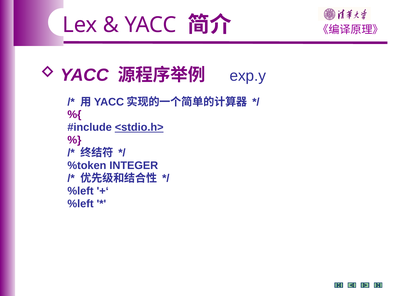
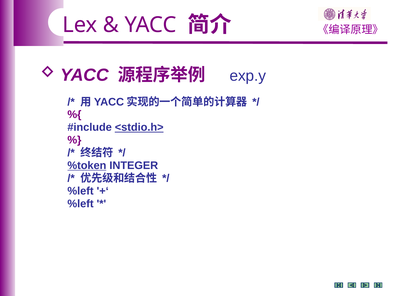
%token underline: none -> present
